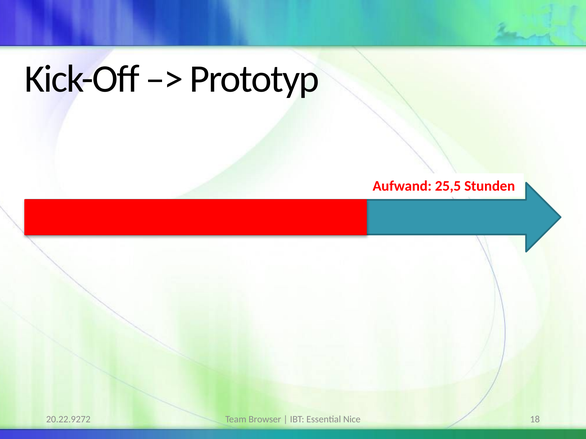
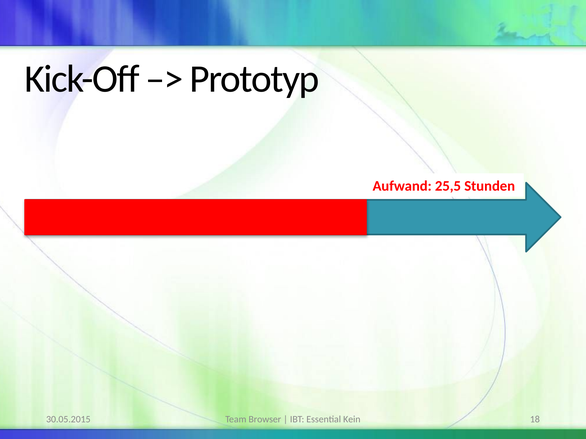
Nice: Nice -> Kein
20.22.9272: 20.22.9272 -> 30.05.2015
